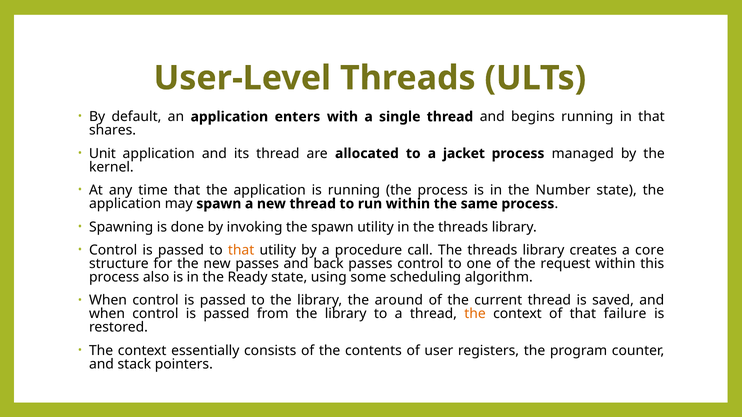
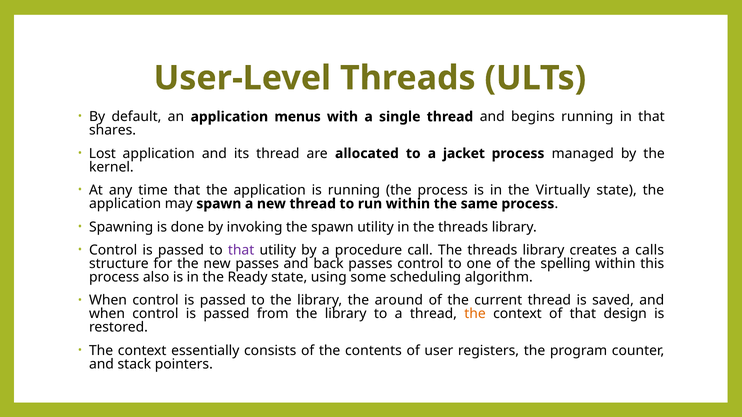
enters: enters -> menus
Unit: Unit -> Lost
Number: Number -> Virtually
that at (241, 250) colour: orange -> purple
core: core -> calls
request: request -> spelling
failure: failure -> design
